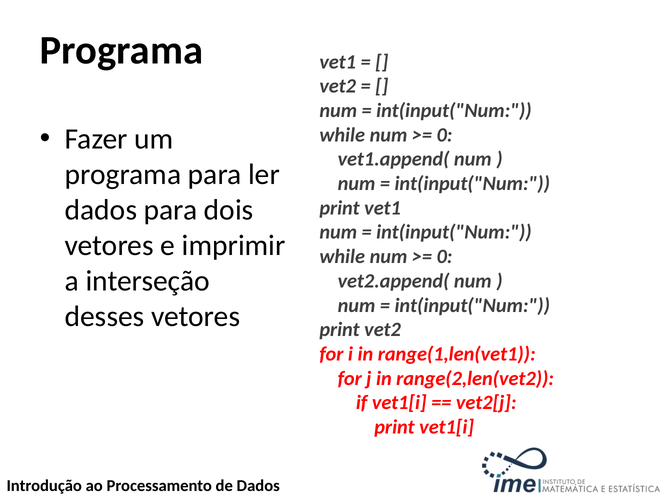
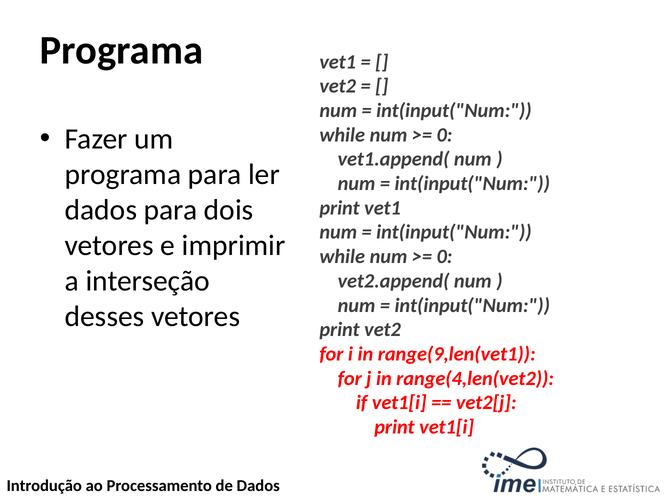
range(1,len(vet1: range(1,len(vet1 -> range(9,len(vet1
range(2,len(vet2: range(2,len(vet2 -> range(4,len(vet2
